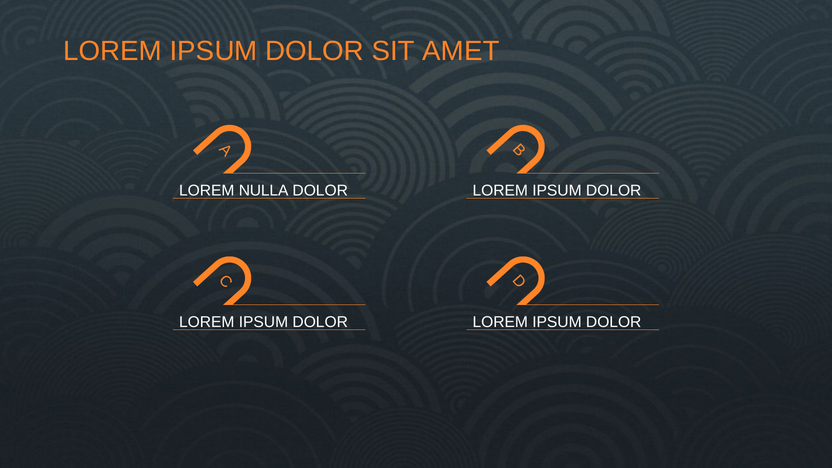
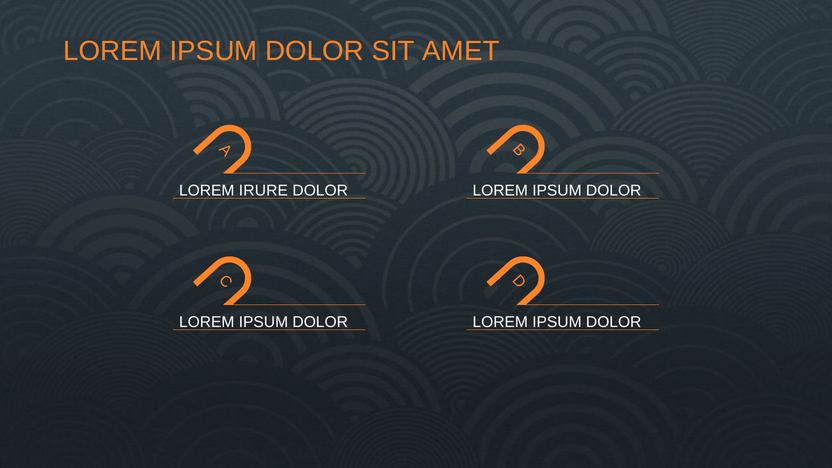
NULLA: NULLA -> IRURE
